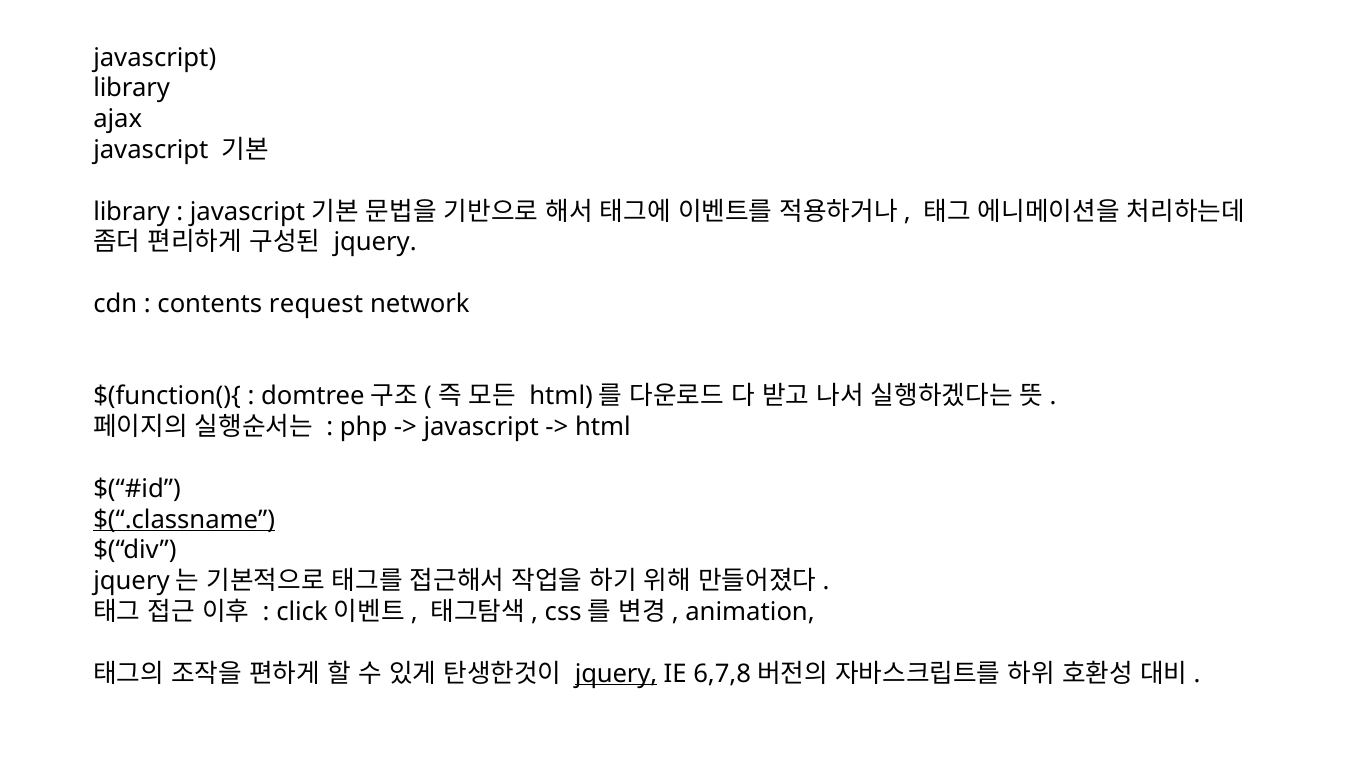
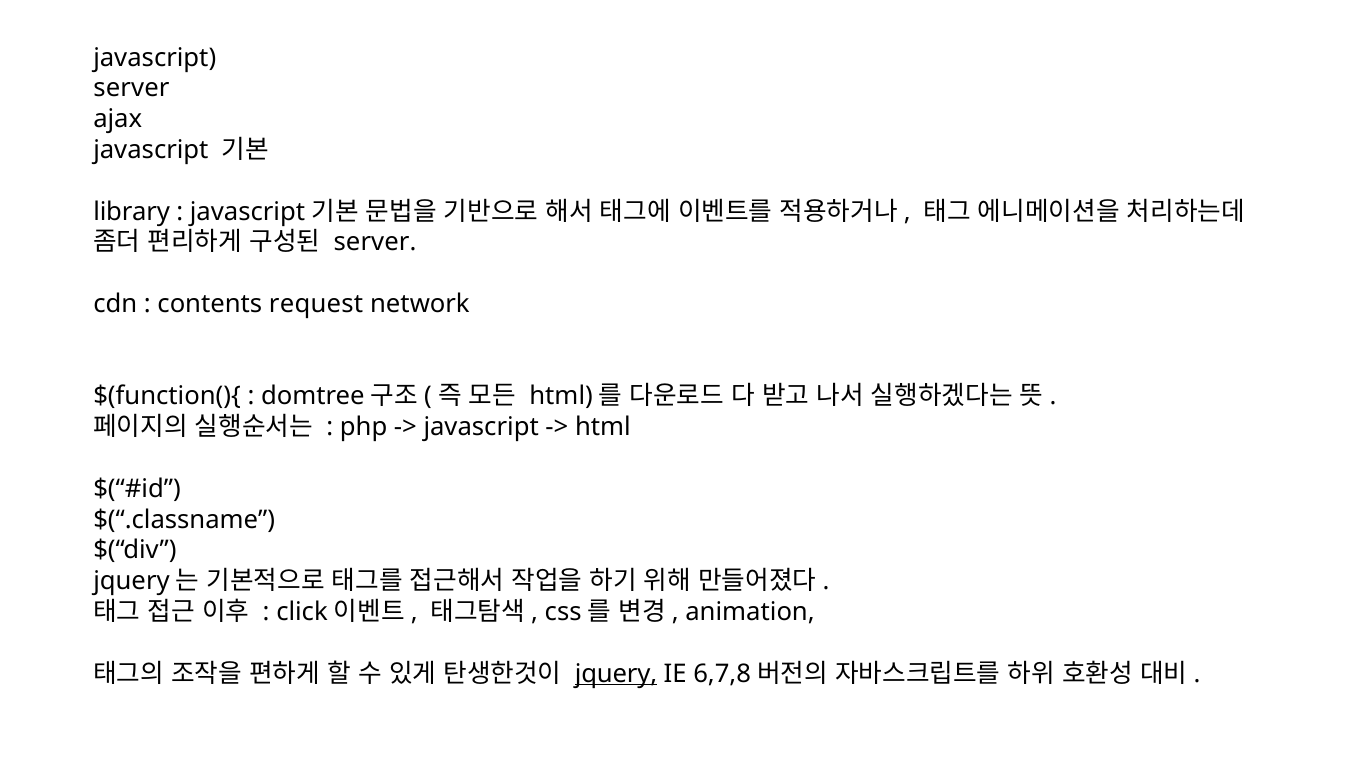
library at (132, 88): library -> server
jquery at (375, 242): jquery -> server
$(“.classname underline: present -> none
